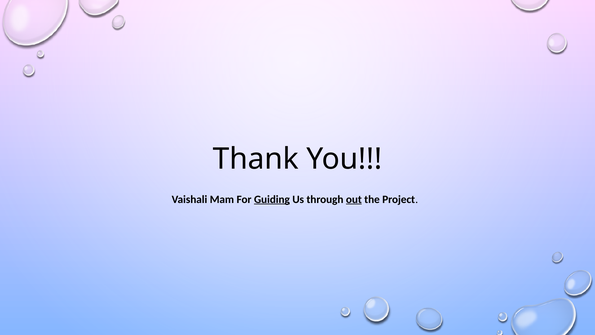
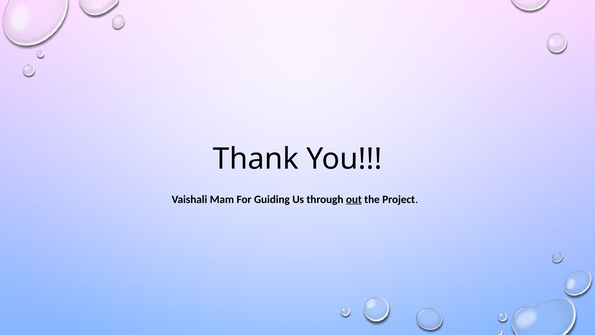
Guiding underline: present -> none
